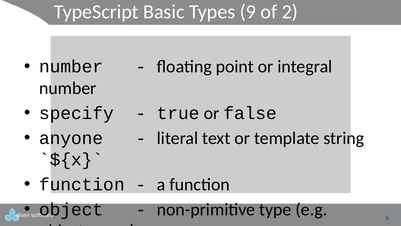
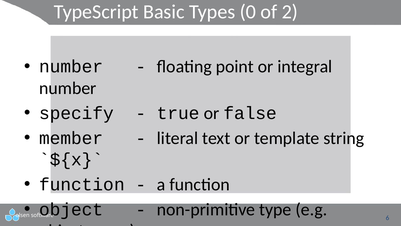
9: 9 -> 0
anyone: anyone -> member
